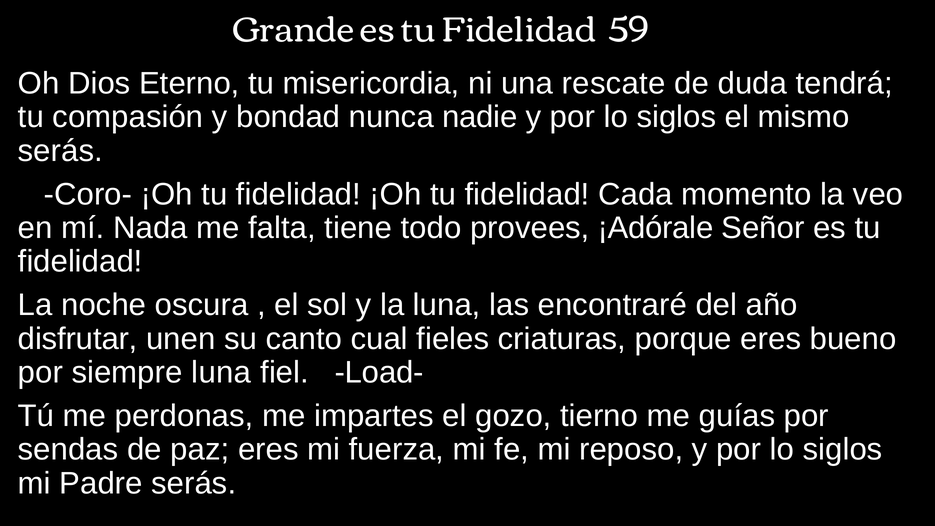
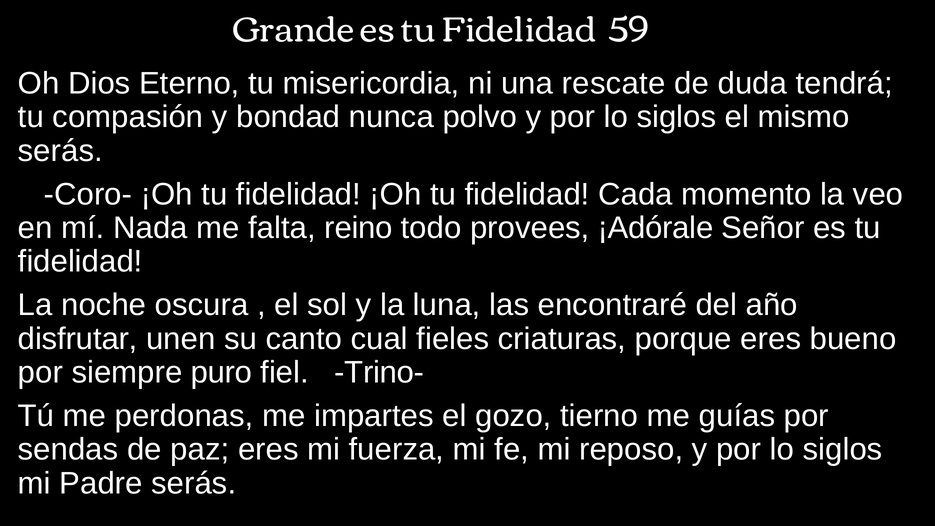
nadie: nadie -> polvo
tiene: tiene -> reino
siempre luna: luna -> puro
Load-: Load- -> Trino-
